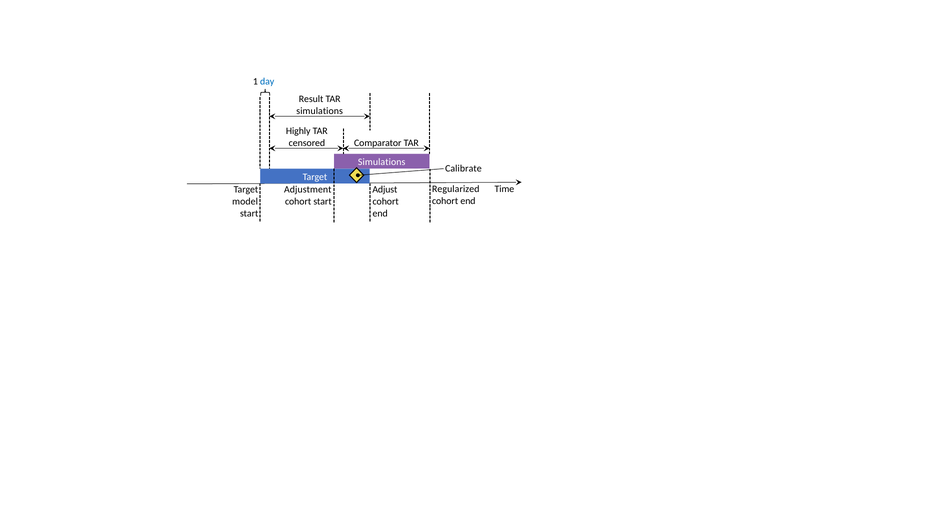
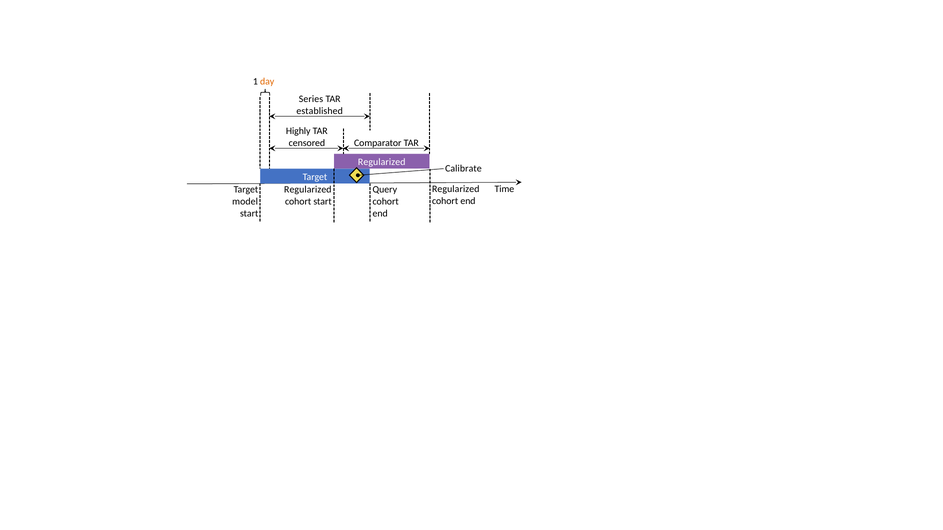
day colour: blue -> orange
Result: Result -> Series
simulations at (320, 111): simulations -> established
Simulations at (382, 162): Simulations -> Regularized
Adjustment at (308, 190): Adjustment -> Regularized
Adjust: Adjust -> Query
